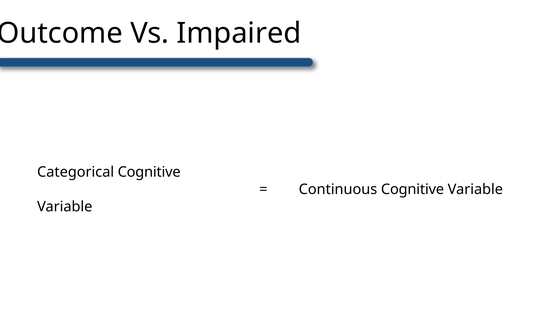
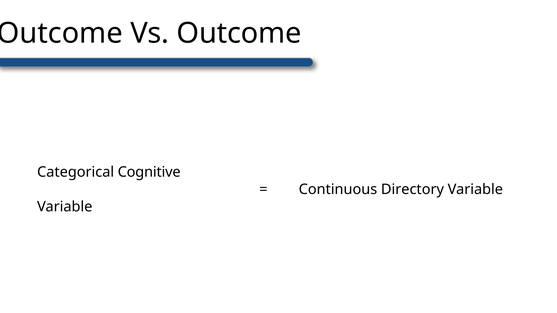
Vs Impaired: Impaired -> Outcome
Continuous Cognitive: Cognitive -> Directory
